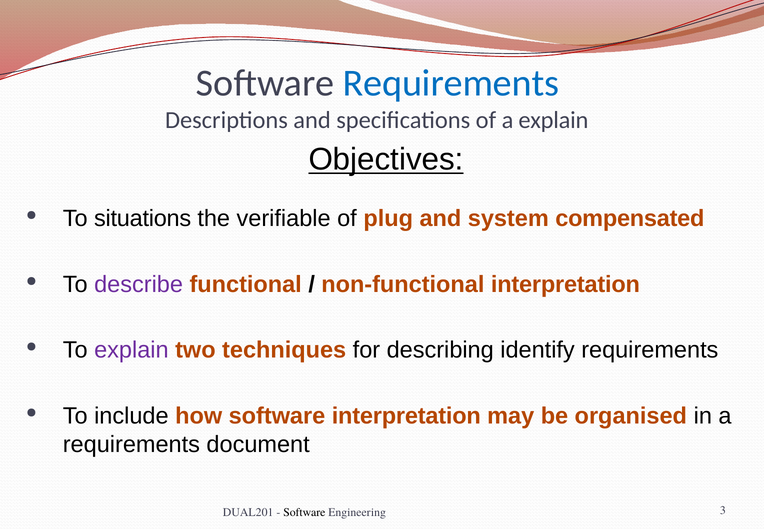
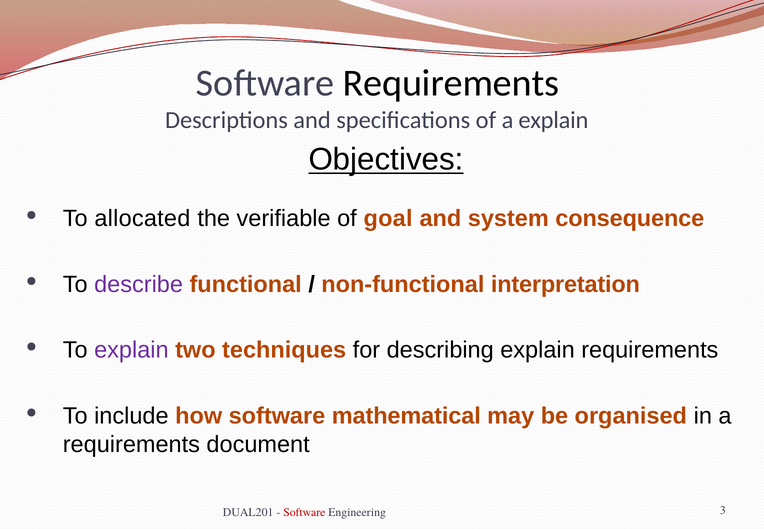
Requirements at (451, 83) colour: blue -> black
situations: situations -> allocated
plug: plug -> goal
compensated: compensated -> consequence
describing identify: identify -> explain
software interpretation: interpretation -> mathematical
Software at (304, 512) colour: black -> red
